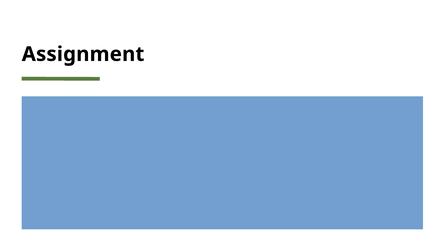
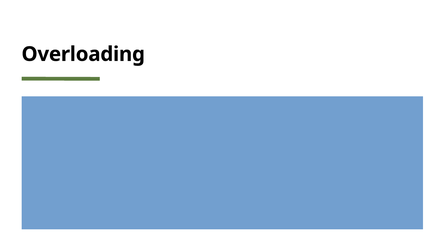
Assignment: Assignment -> Overloading
